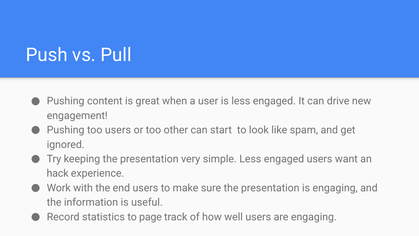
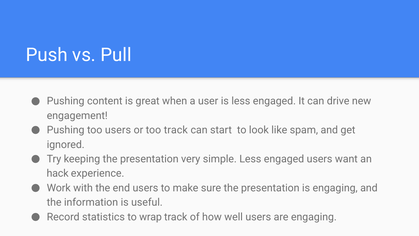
too other: other -> track
page: page -> wrap
